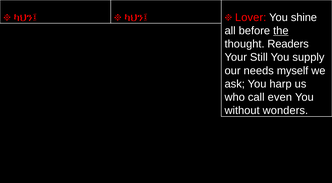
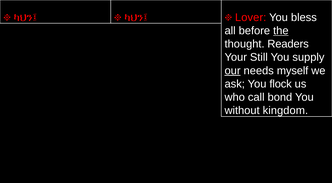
shine: shine -> bless
our underline: none -> present
harp: harp -> flock
even: even -> bond
wonders: wonders -> kingdom
